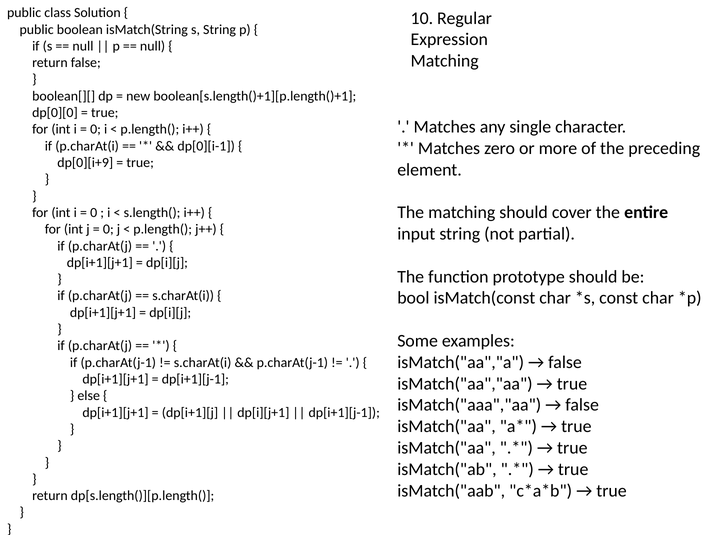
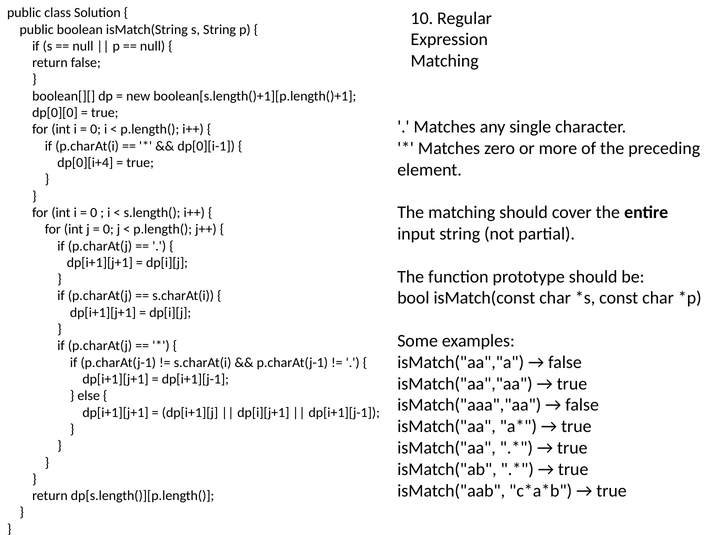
dp[0][i+9: dp[0][i+9 -> dp[0][i+4
